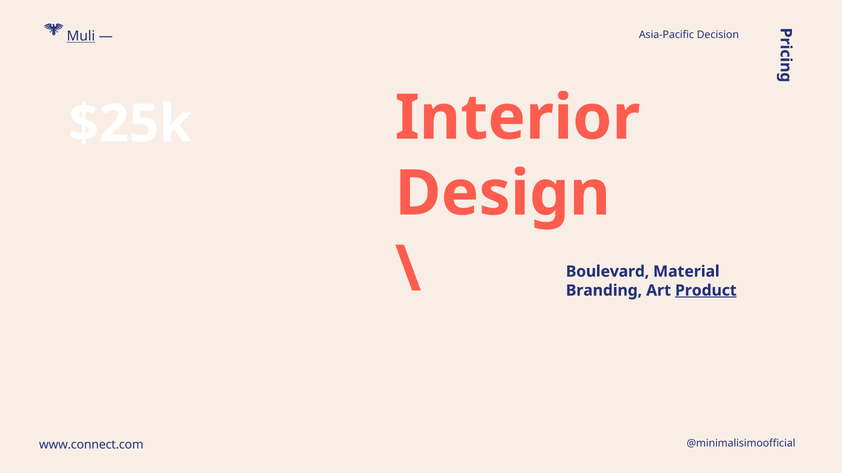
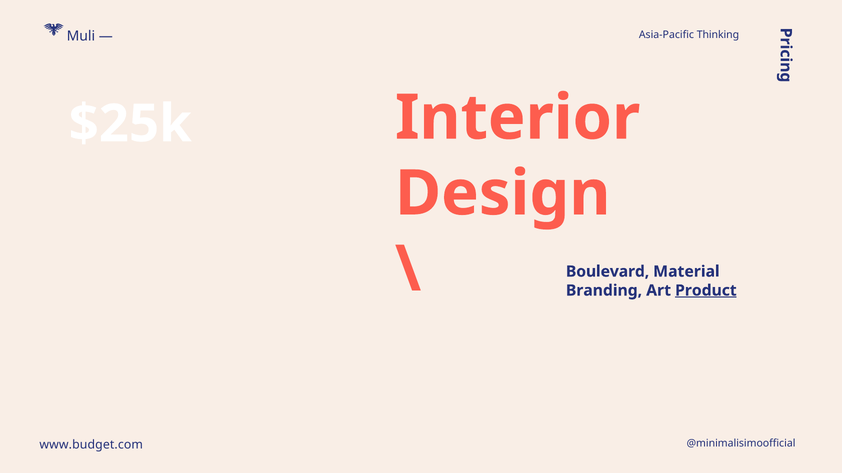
Decision: Decision -> Thinking
Muli underline: present -> none
www.connect.com: www.connect.com -> www.budget.com
